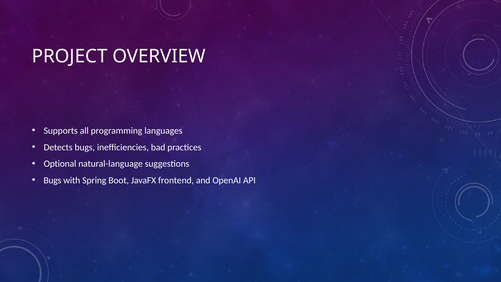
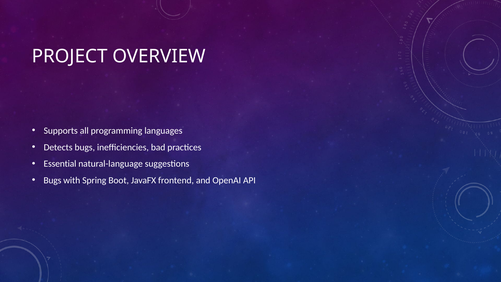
Optional: Optional -> Essential
